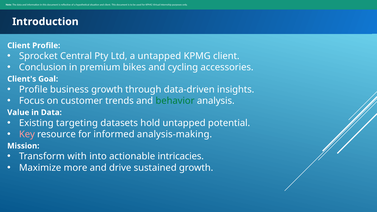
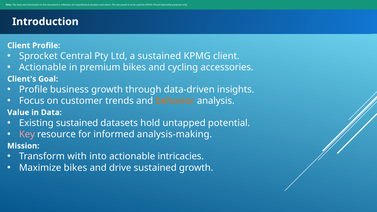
a untapped: untapped -> sustained
Conclusion at (43, 67): Conclusion -> Actionable
behavior colour: green -> orange
Existing targeting: targeting -> sustained
Maximize more: more -> bikes
